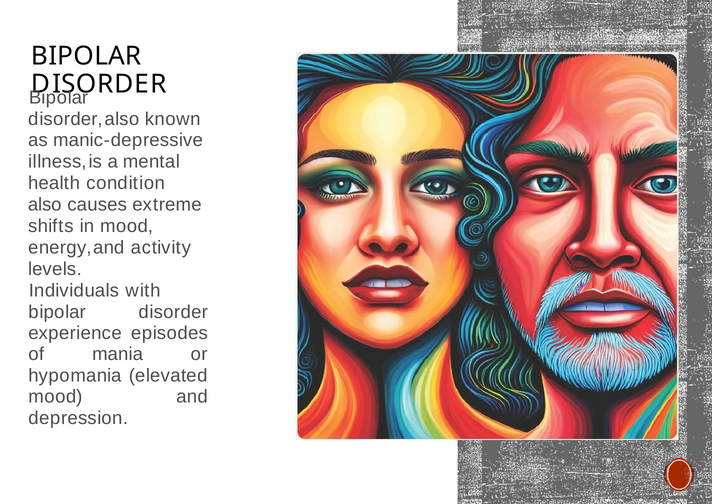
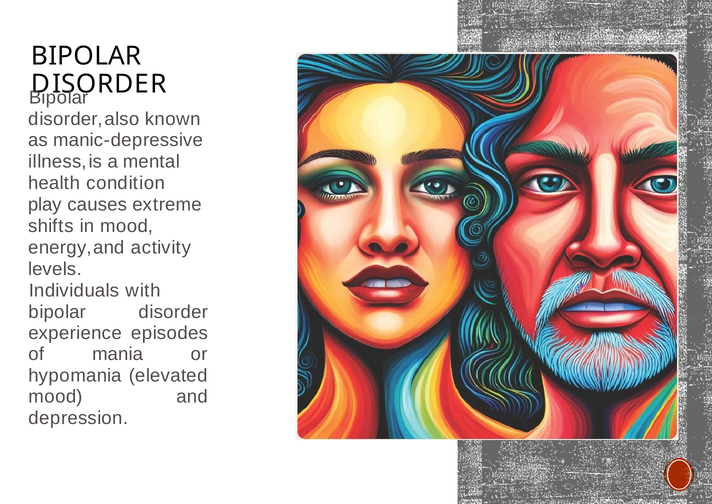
also: also -> play
